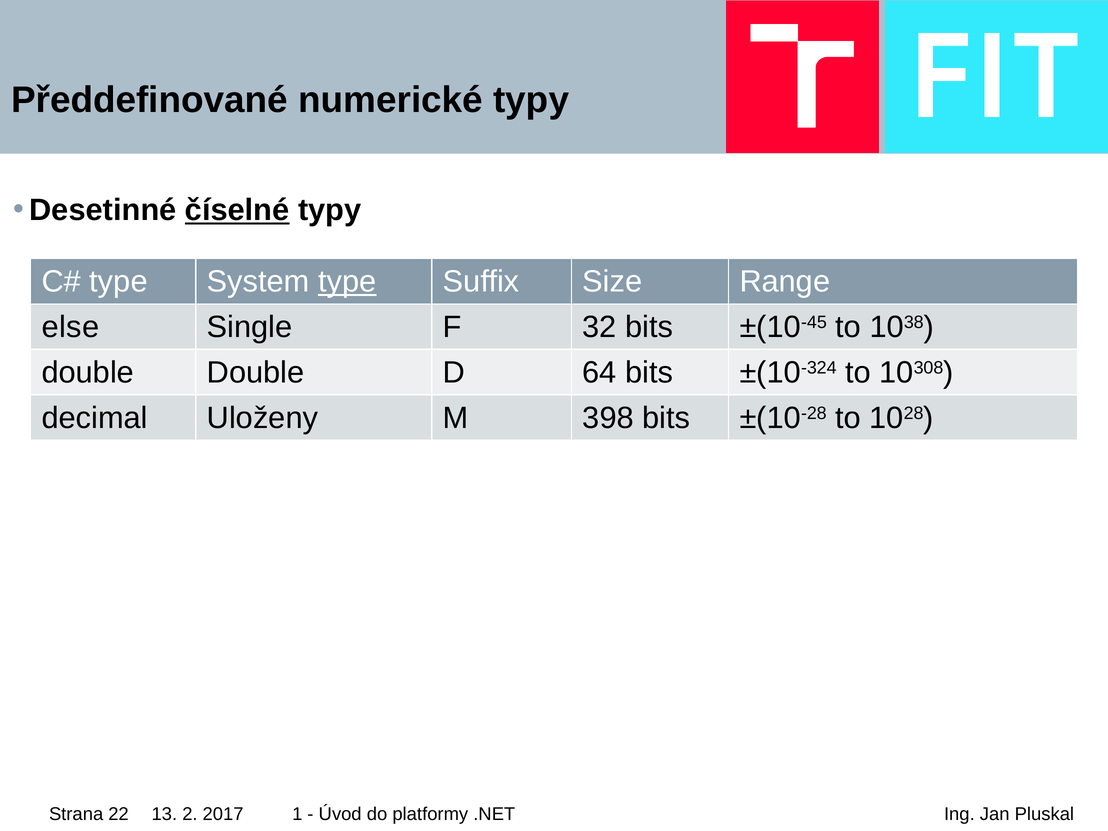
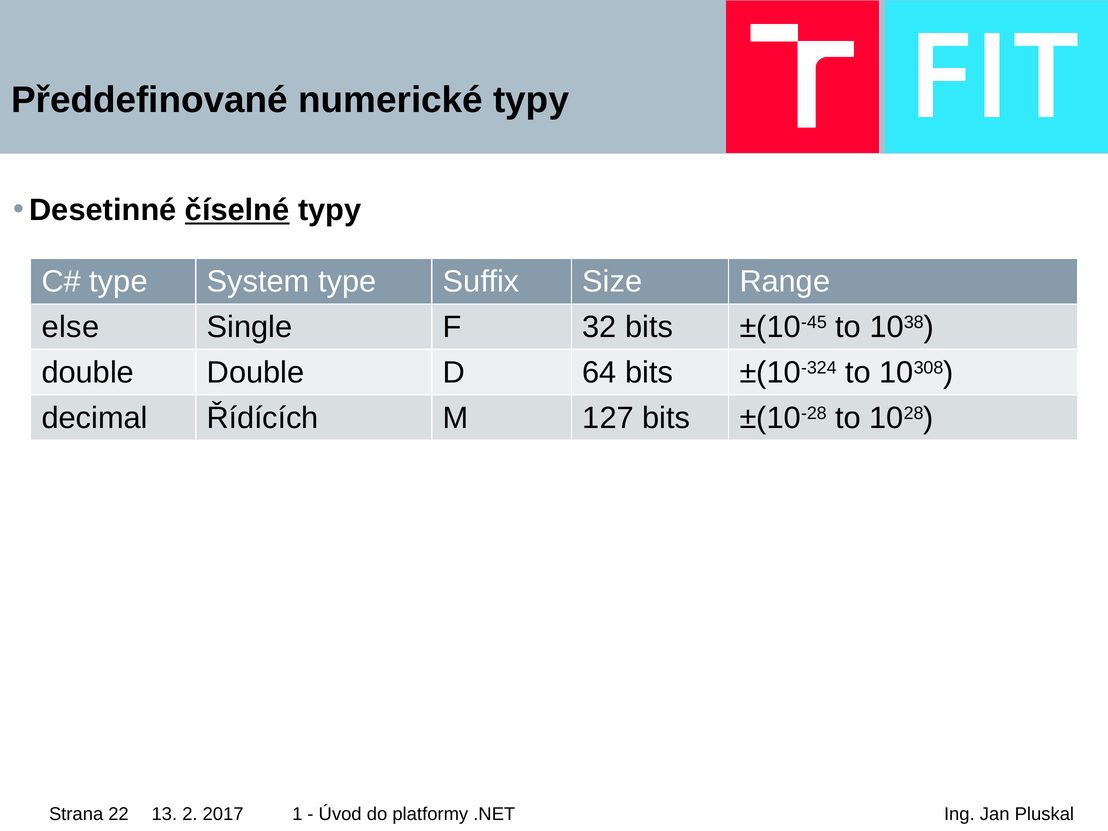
type at (347, 282) underline: present -> none
Uloženy: Uloženy -> Řídících
398: 398 -> 127
